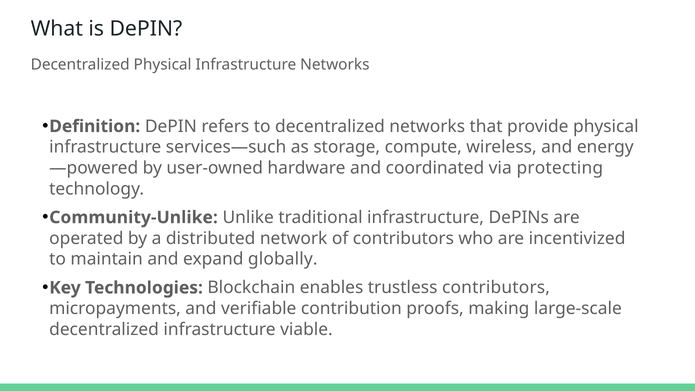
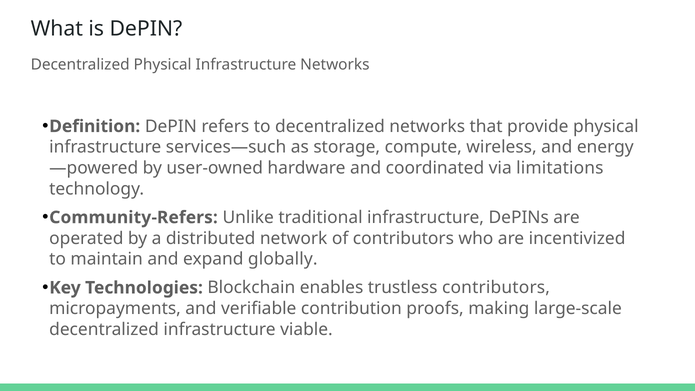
protecting: protecting -> limitations
Community-Unlike: Community-Unlike -> Community-Refers
